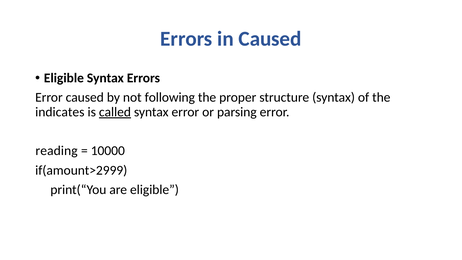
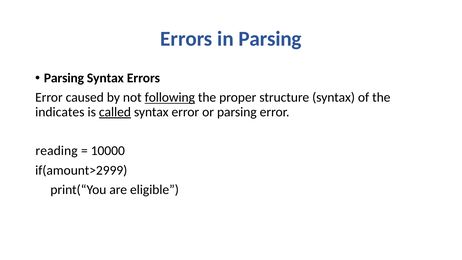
in Caused: Caused -> Parsing
Eligible at (64, 78): Eligible -> Parsing
following underline: none -> present
